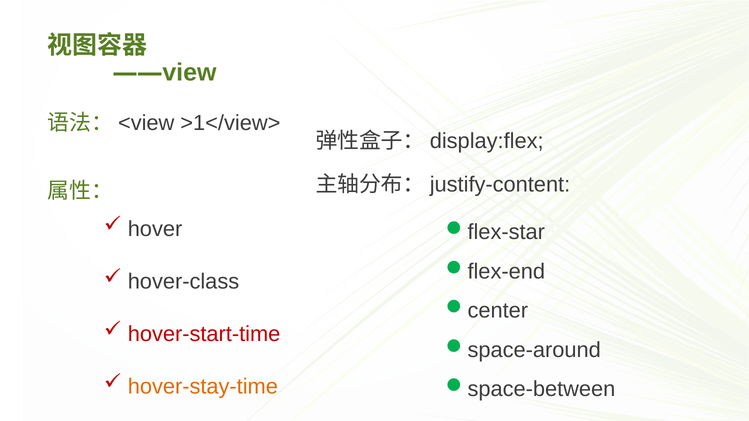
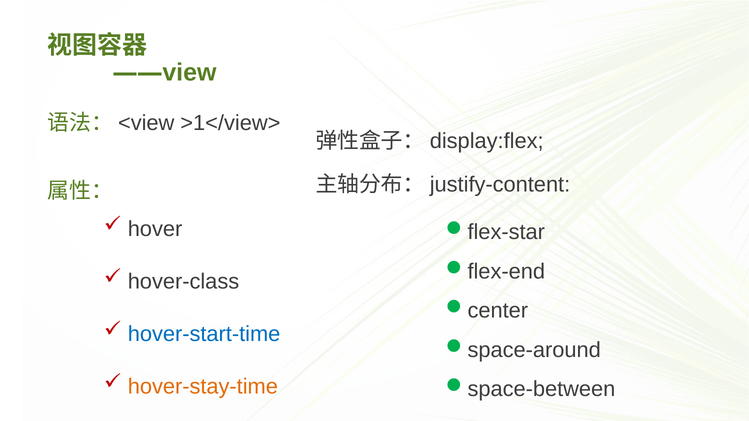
hover-start-time colour: red -> blue
